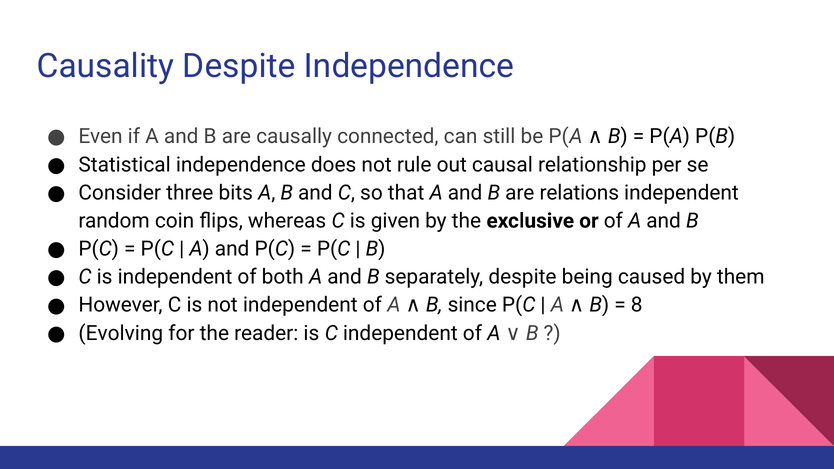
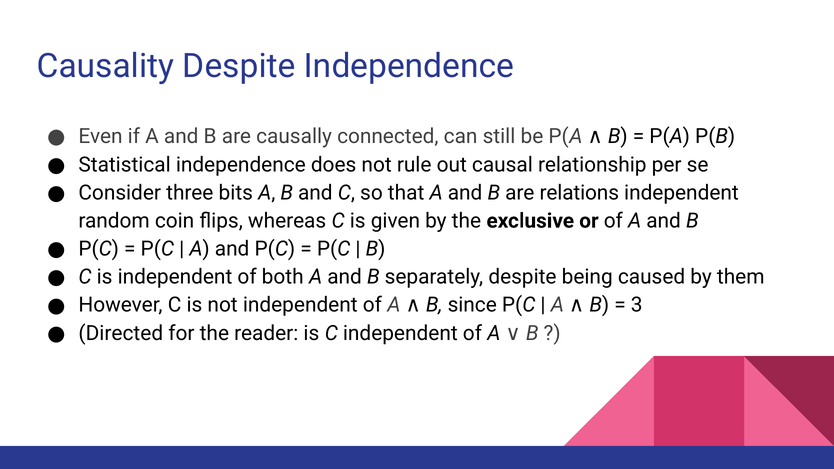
8: 8 -> 3
Evolving: Evolving -> Directed
